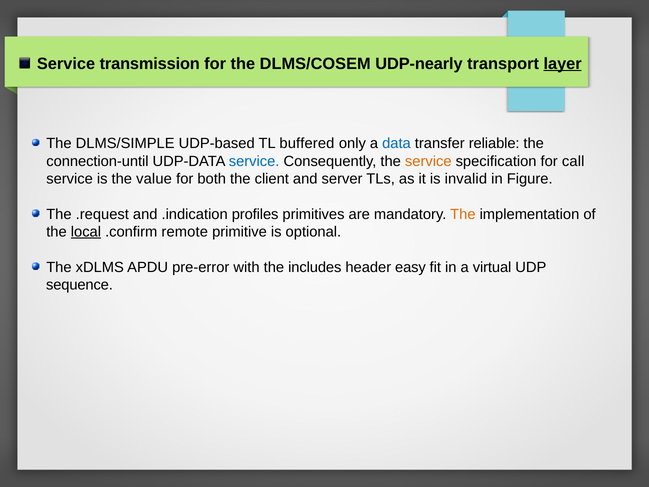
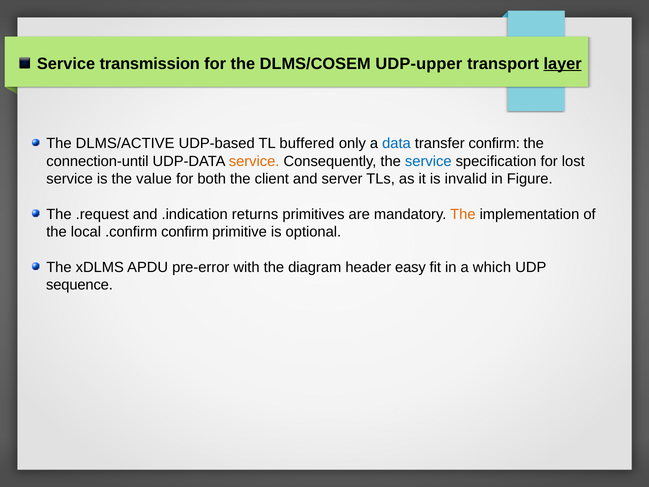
UDP-nearly: UDP-nearly -> UDP-upper
DLMS/SIMPLE: DLMS/SIMPLE -> DLMS/ACTIVE
transfer reliable: reliable -> confirm
service at (254, 161) colour: blue -> orange
service at (428, 161) colour: orange -> blue
call: call -> lost
profiles: profiles -> returns
local underline: present -> none
.confirm remote: remote -> confirm
includes: includes -> diagram
virtual: virtual -> which
